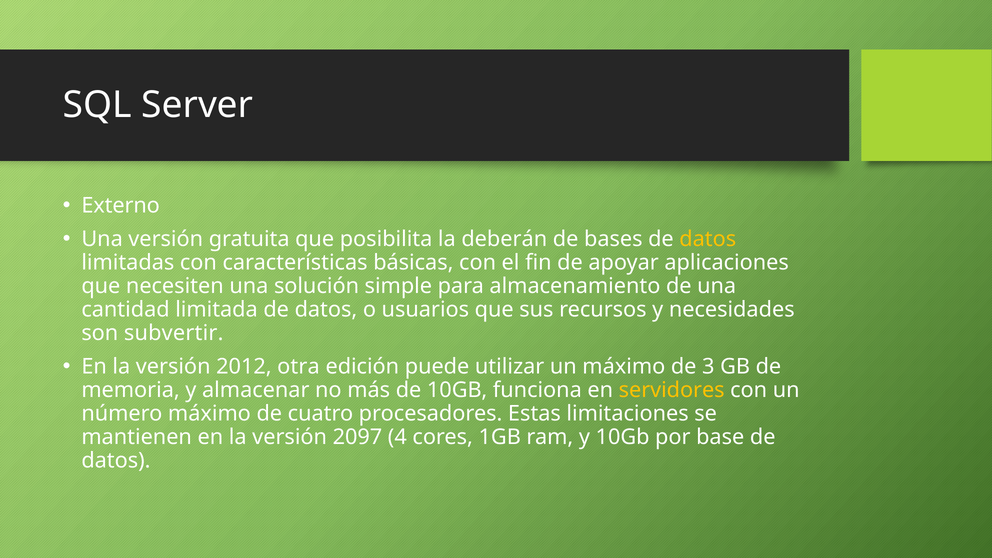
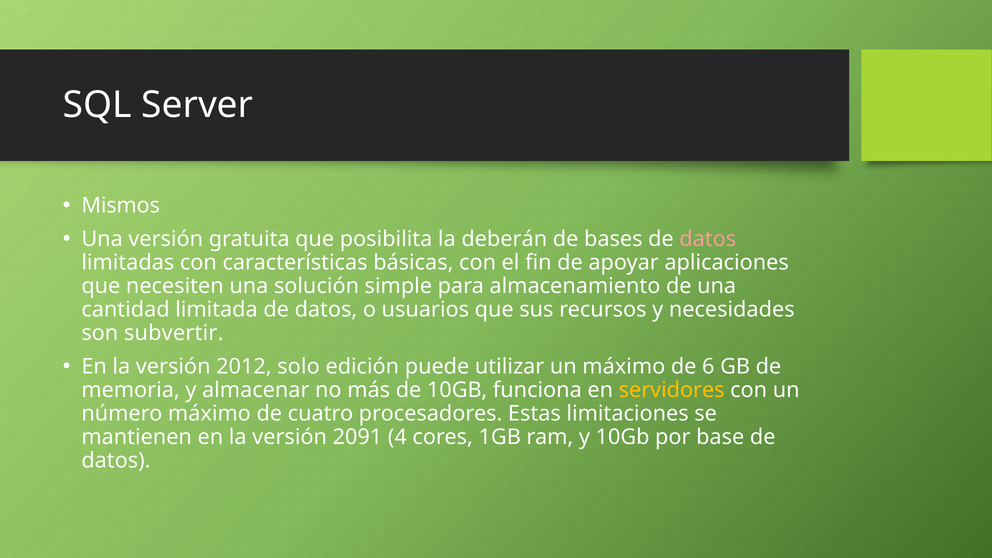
Externo: Externo -> Mismos
datos at (708, 239) colour: yellow -> pink
otra: otra -> solo
3: 3 -> 6
2097: 2097 -> 2091
